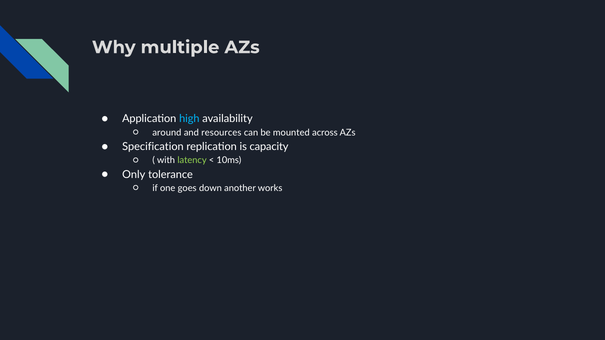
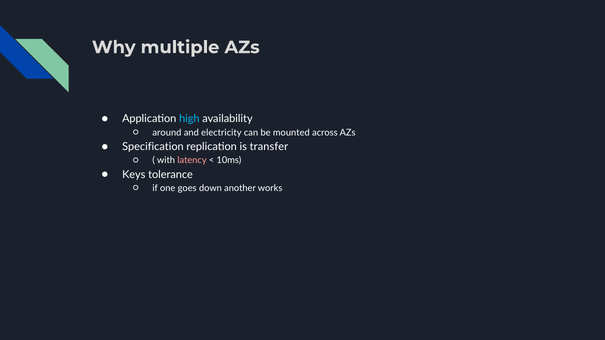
resources: resources -> electricity
capacity: capacity -> transfer
latency colour: light green -> pink
Only: Only -> Keys
